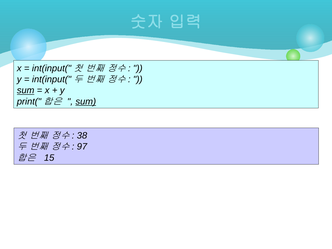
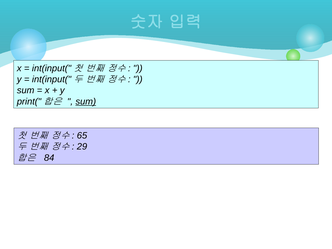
sum at (26, 90) underline: present -> none
38: 38 -> 65
97: 97 -> 29
15: 15 -> 84
